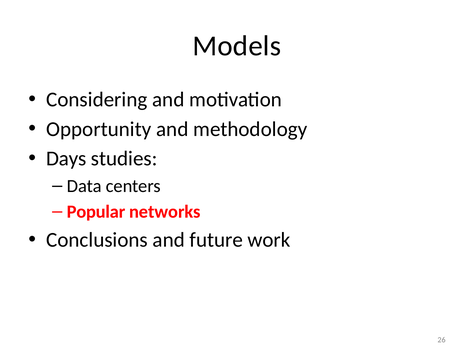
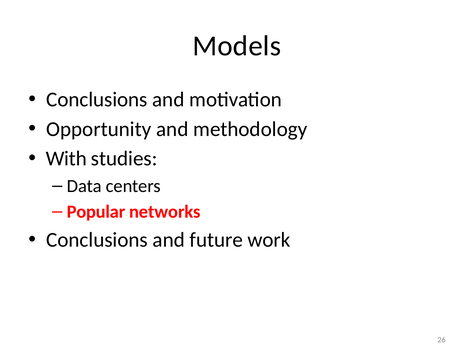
Considering at (97, 99): Considering -> Conclusions
Days: Days -> With
